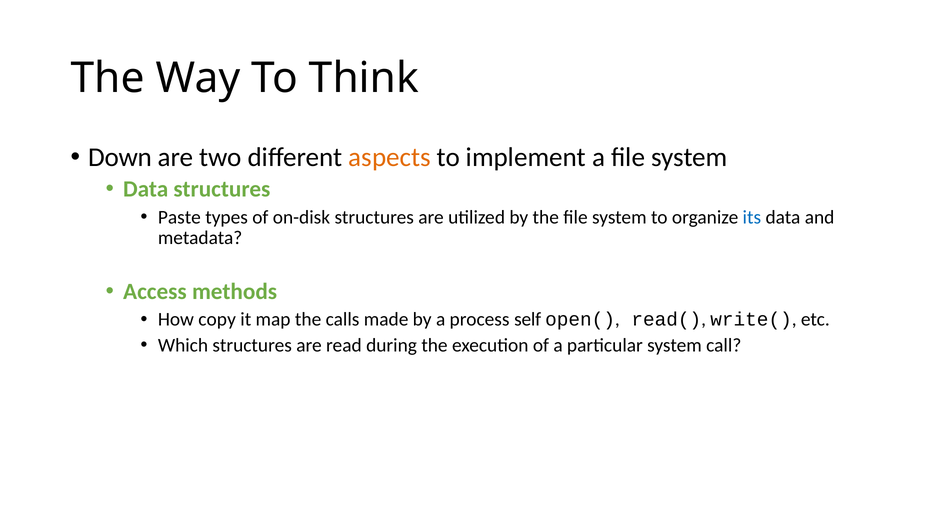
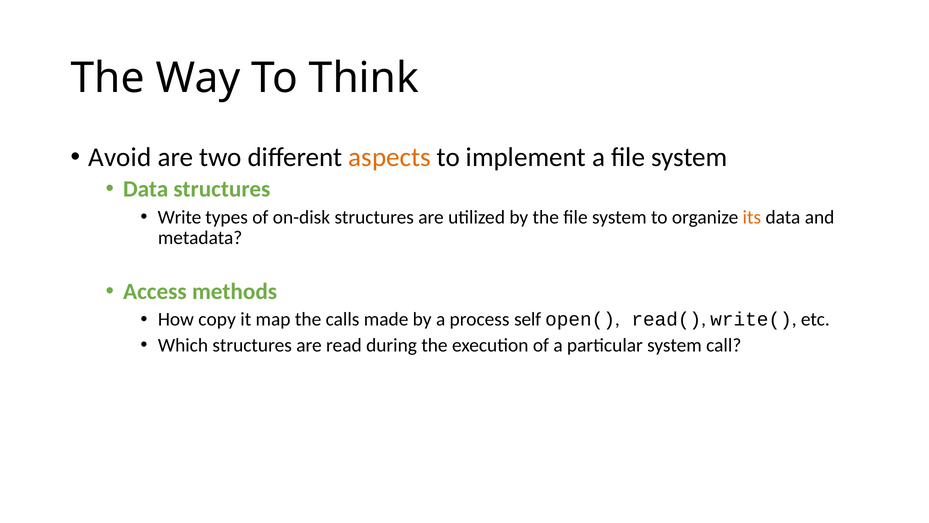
Down: Down -> Avoid
Paste: Paste -> Write
its colour: blue -> orange
